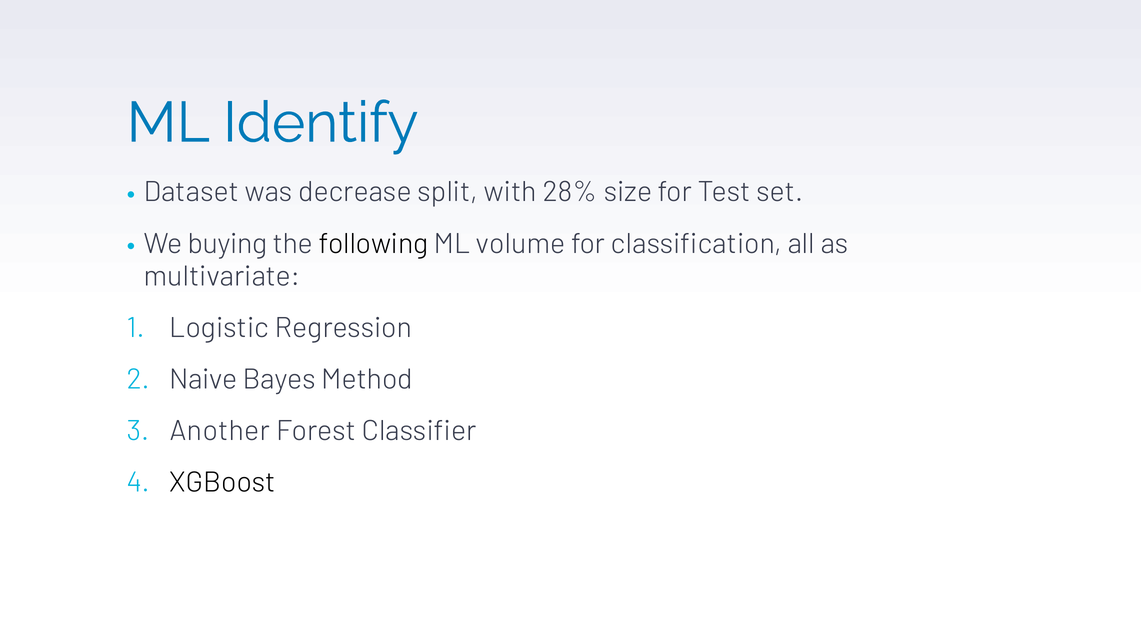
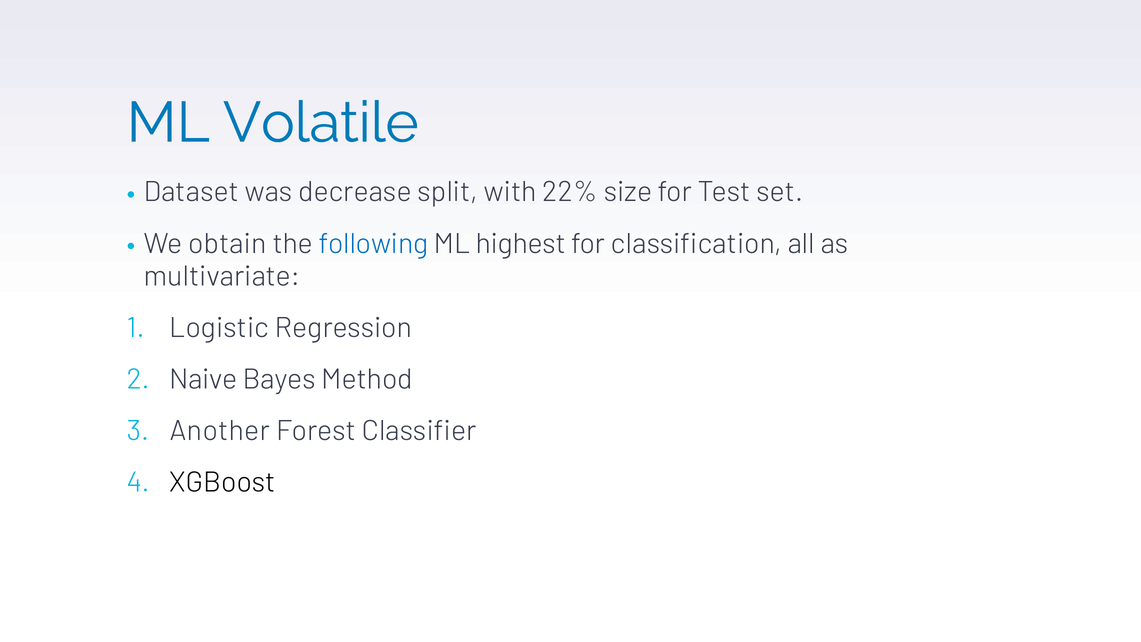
Identify: Identify -> Volatile
28%: 28% -> 22%
buying: buying -> obtain
following colour: black -> blue
volume: volume -> highest
